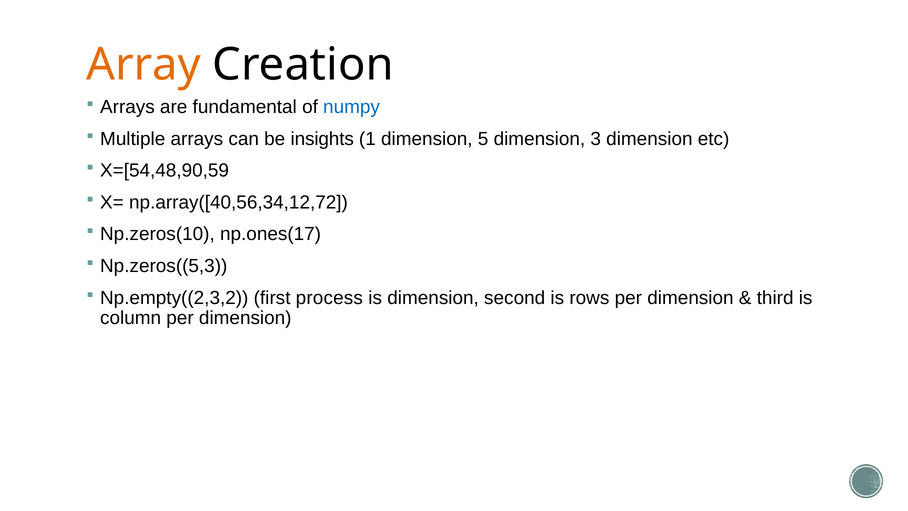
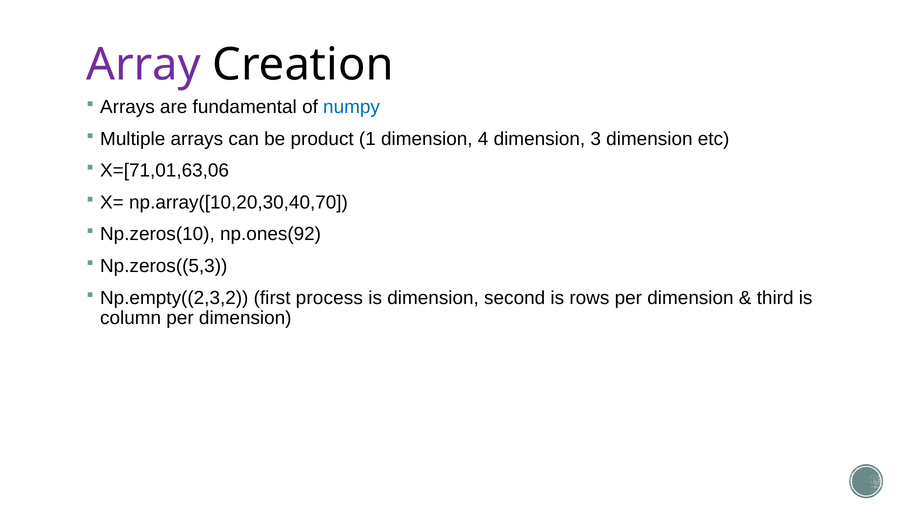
Array colour: orange -> purple
insights: insights -> product
5: 5 -> 4
X=[54,48,90,59: X=[54,48,90,59 -> X=[71,01,63,06
np.array([40,56,34,12,72: np.array([40,56,34,12,72 -> np.array([10,20,30,40,70
np.ones(17: np.ones(17 -> np.ones(92
